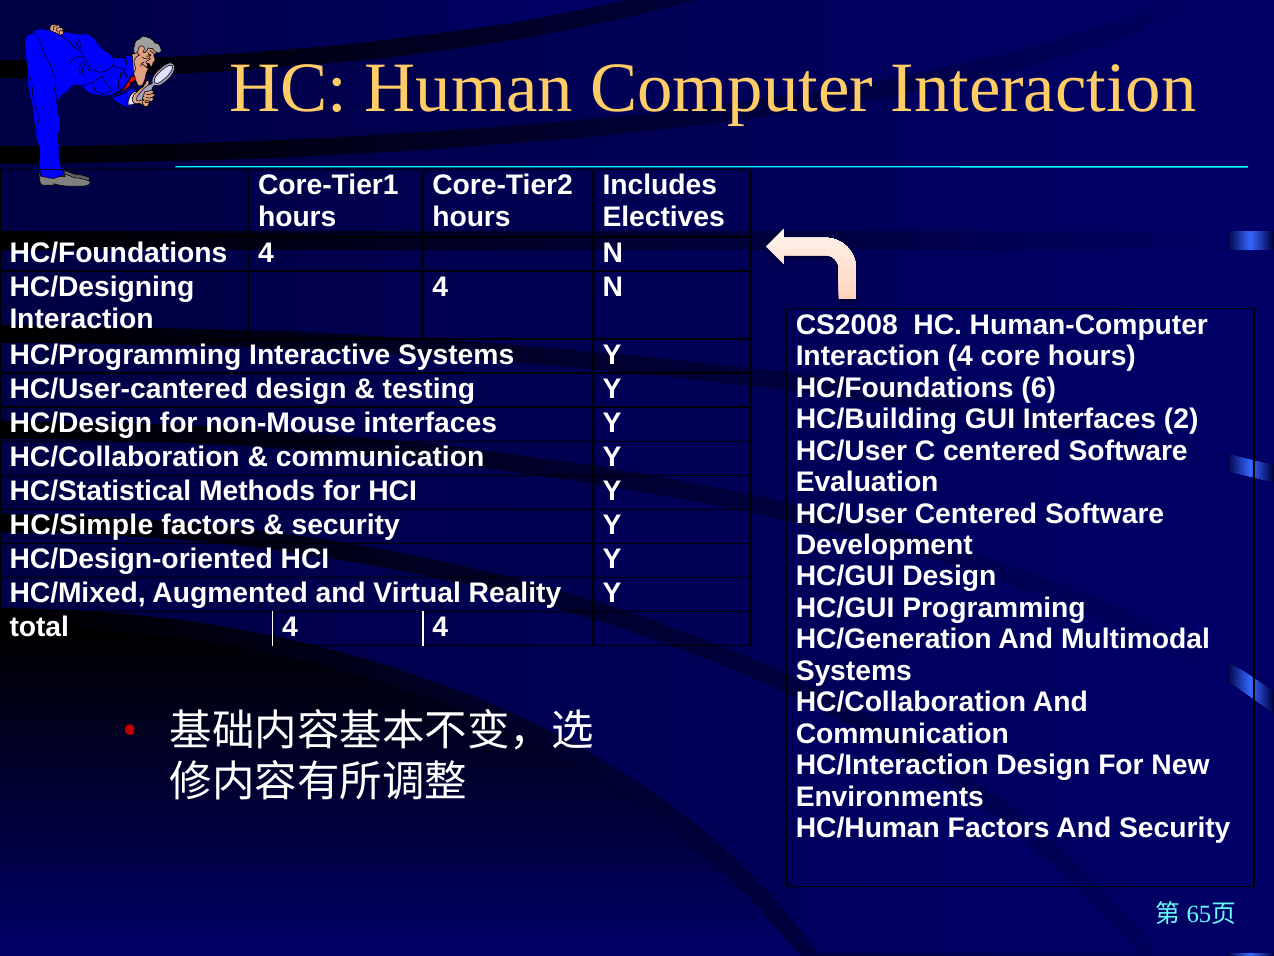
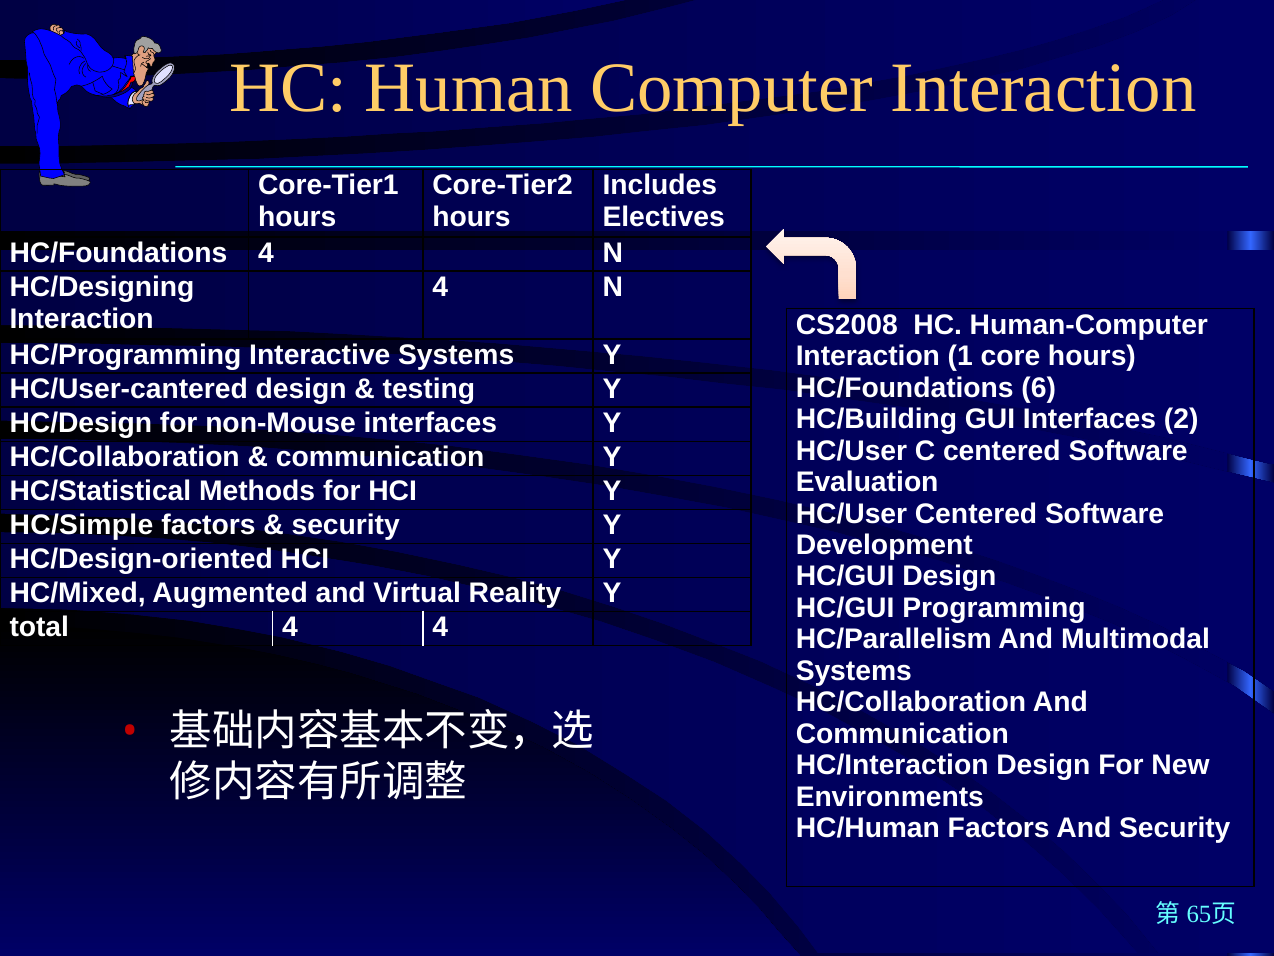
4 at (960, 356): 4 -> 1
HC/Generation: HC/Generation -> HC/Parallelism
